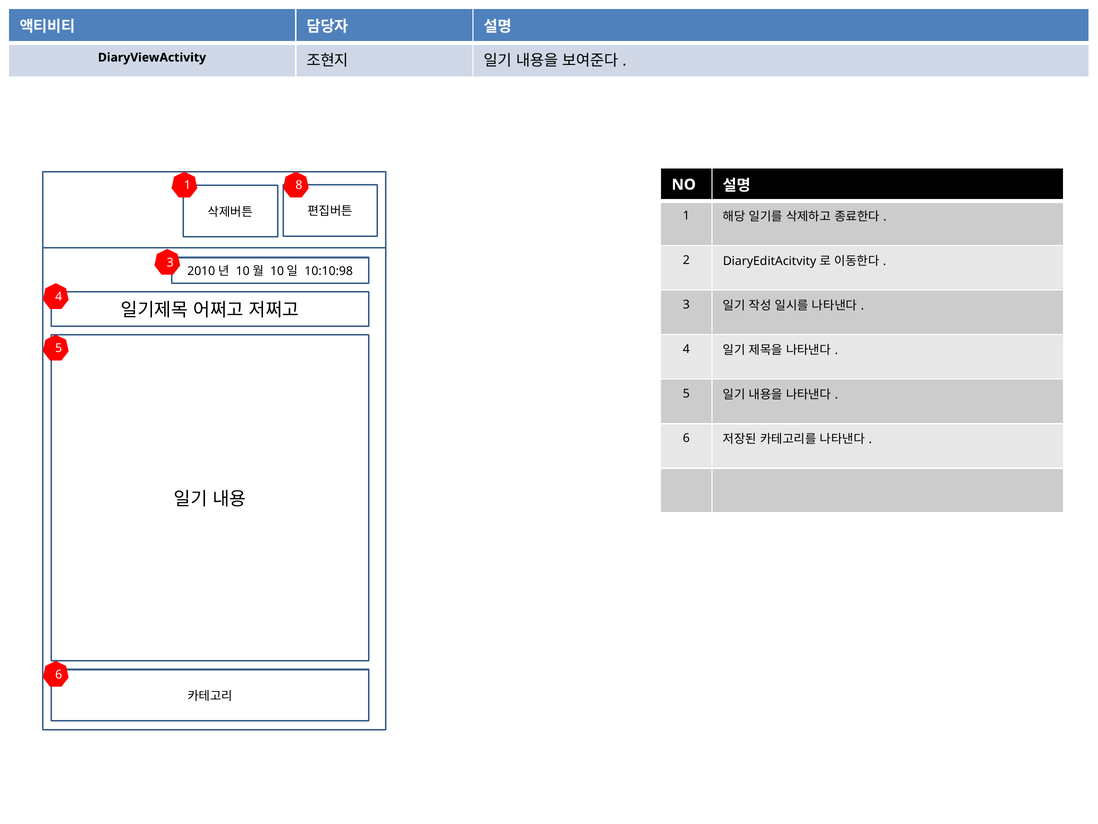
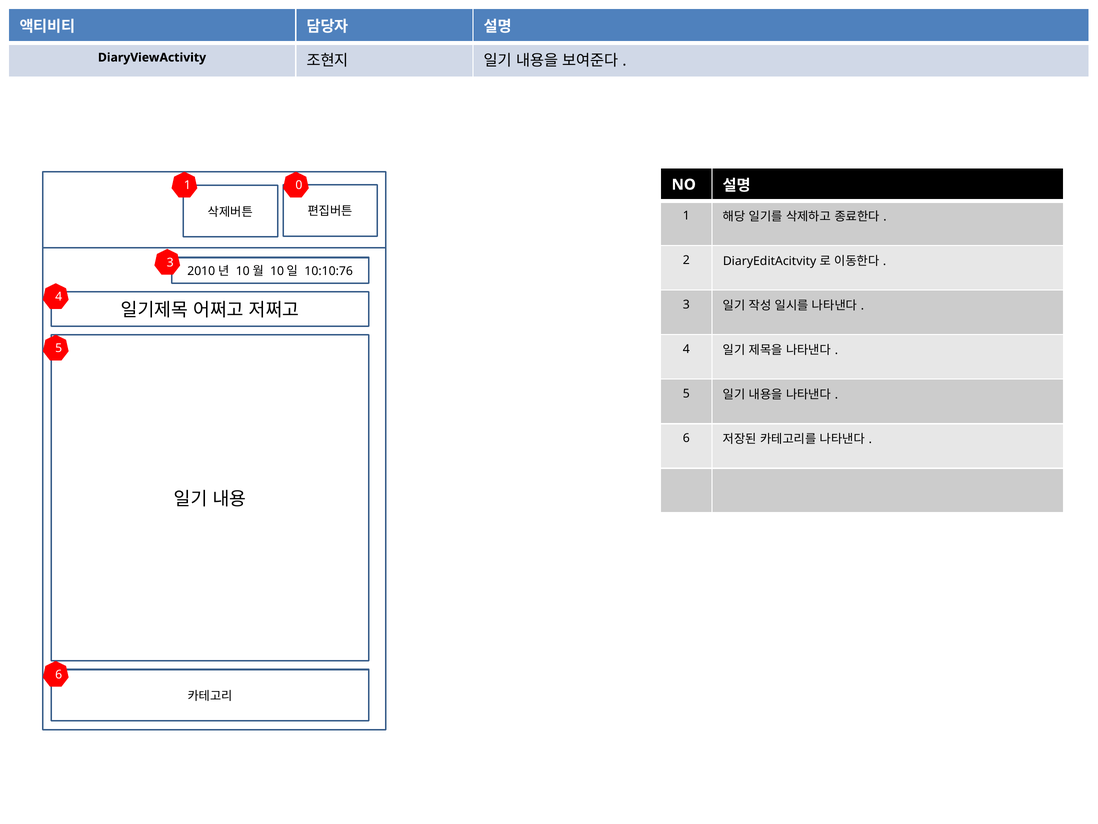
8: 8 -> 0
10:10:98: 10:10:98 -> 10:10:76
